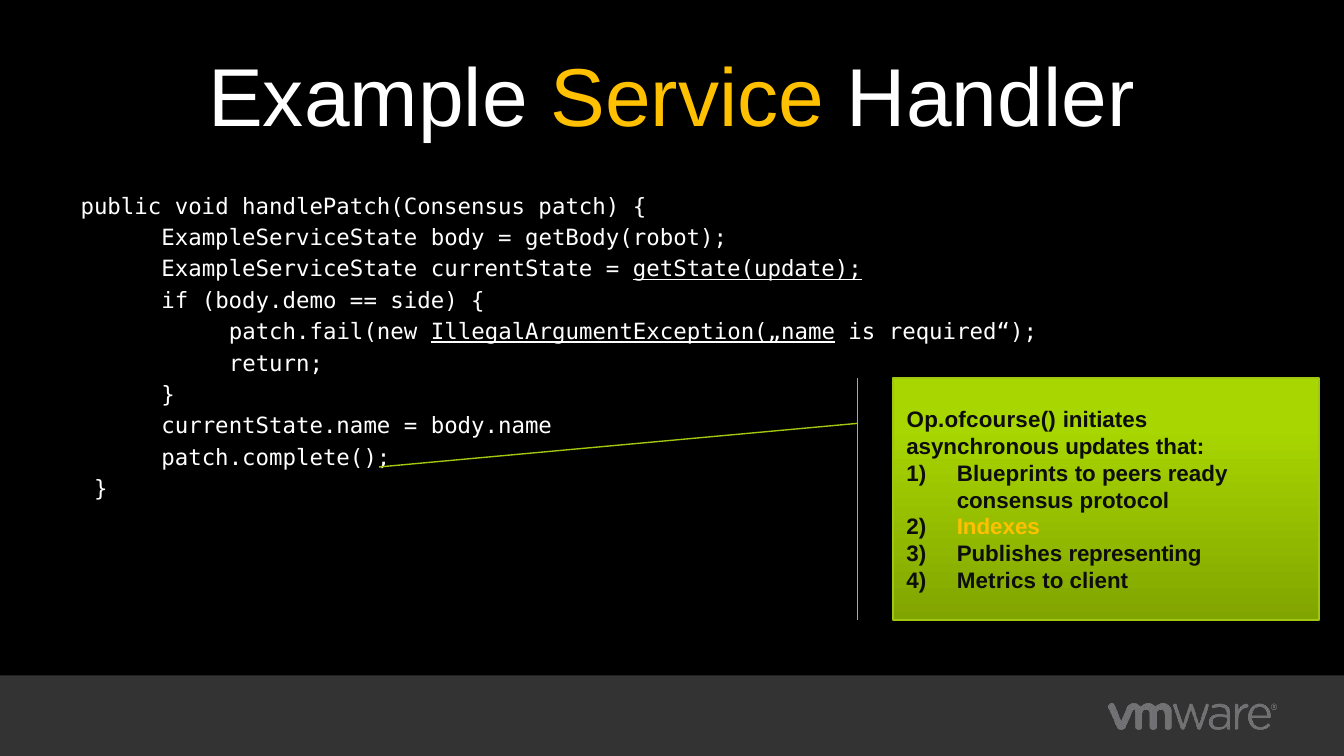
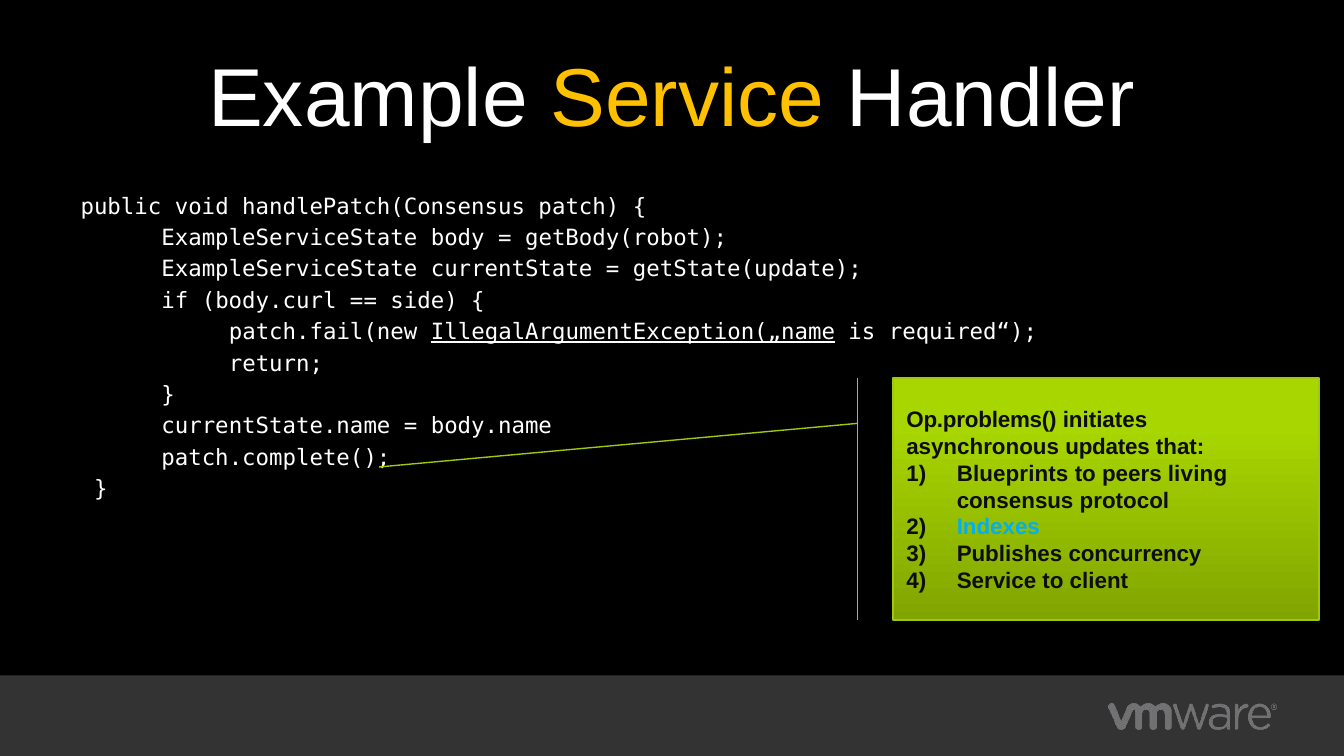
getState(update underline: present -> none
body.demo: body.demo -> body.curl
Op.ofcourse(: Op.ofcourse( -> Op.problems(
ready: ready -> living
Indexes colour: yellow -> light blue
representing: representing -> concurrency
Metrics at (996, 581): Metrics -> Service
